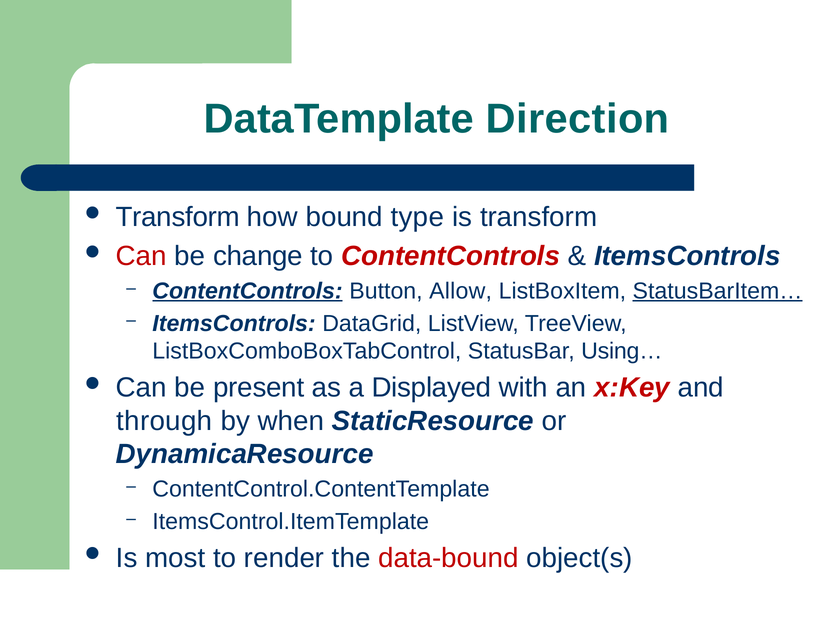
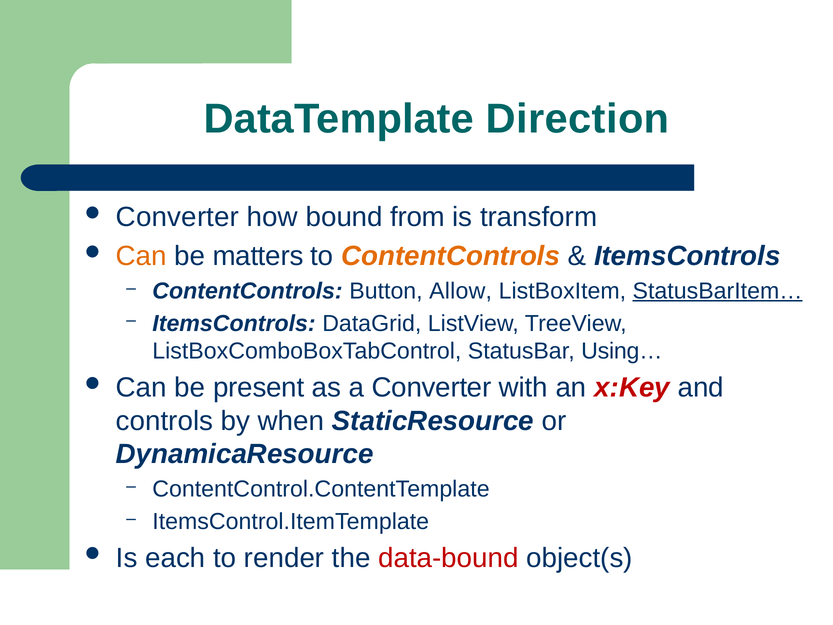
Transform at (178, 217): Transform -> Converter
type: type -> from
Can at (141, 256) colour: red -> orange
change: change -> matters
ContentControls at (451, 256) colour: red -> orange
ContentControls at (248, 291) underline: present -> none
a Displayed: Displayed -> Converter
through: through -> controls
most: most -> each
